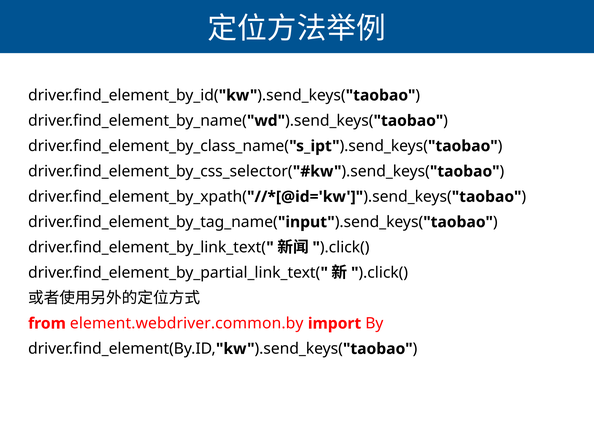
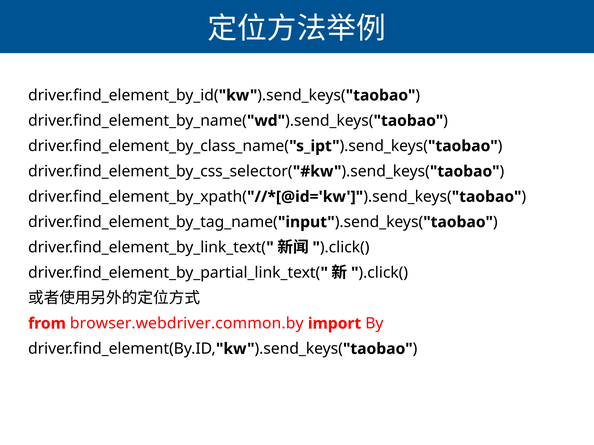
element.webdriver.common.by: element.webdriver.common.by -> browser.webdriver.common.by
